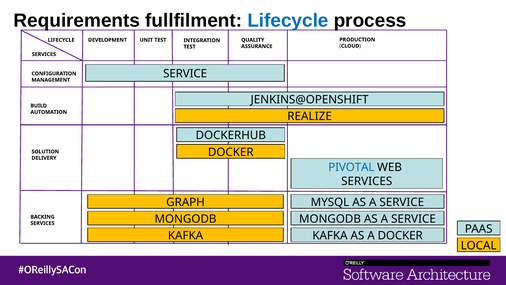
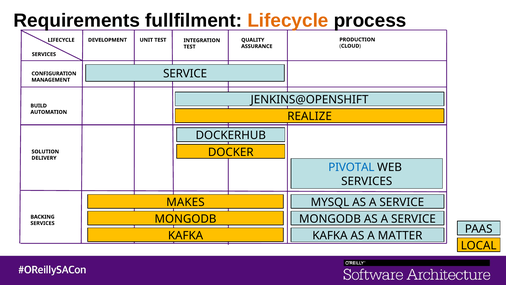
Lifecycle at (288, 20) colour: blue -> orange
GRAPH: GRAPH -> MAKES
A DOCKER: DOCKER -> MATTER
